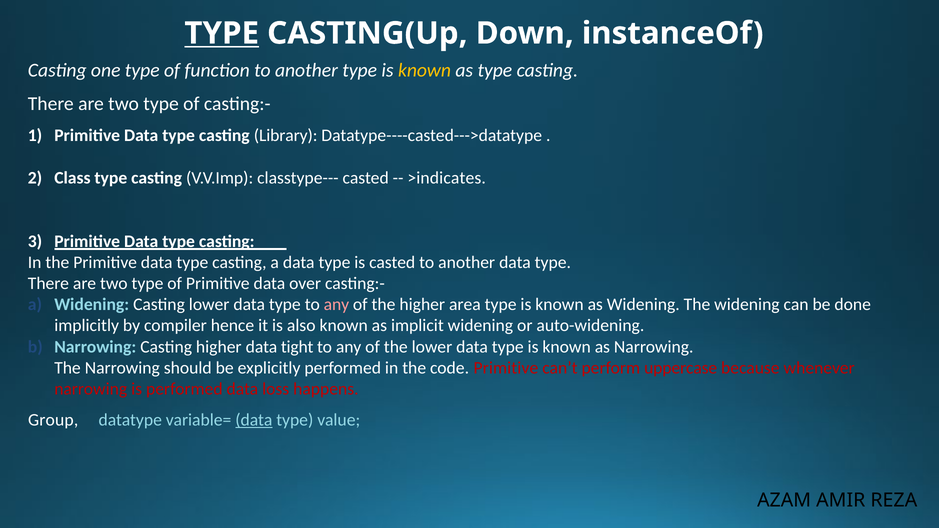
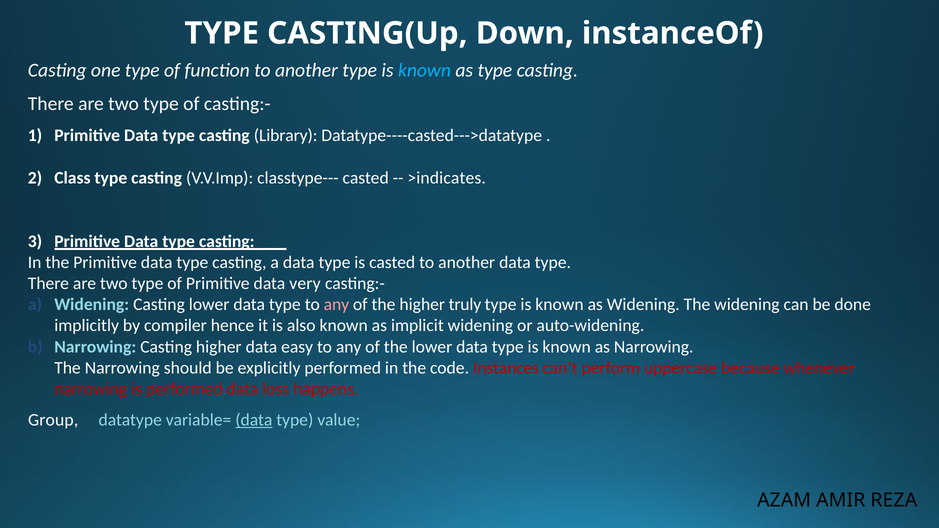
TYPE at (222, 33) underline: present -> none
known at (424, 70) colour: yellow -> light blue
over: over -> very
area: area -> truly
tight: tight -> easy
code Primitive: Primitive -> Instances
